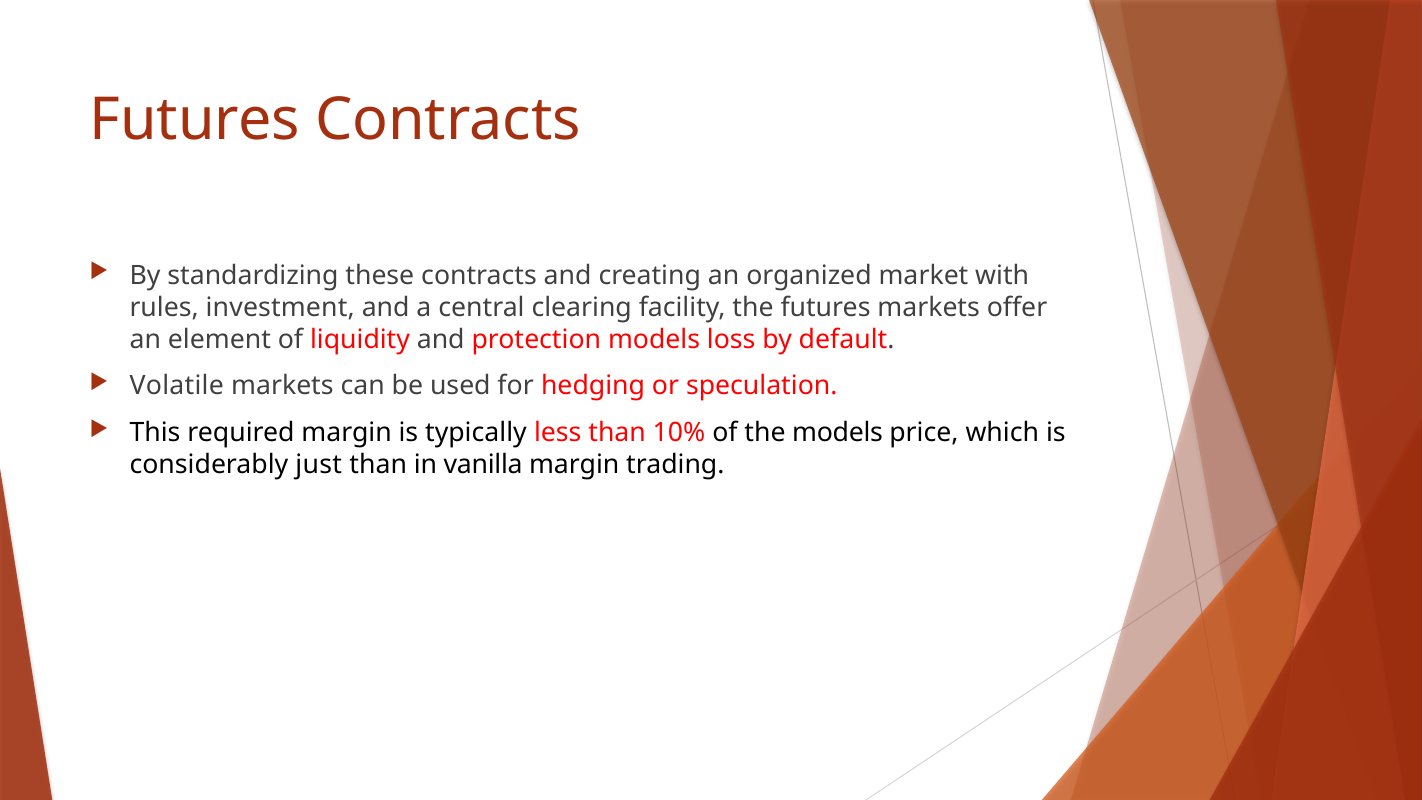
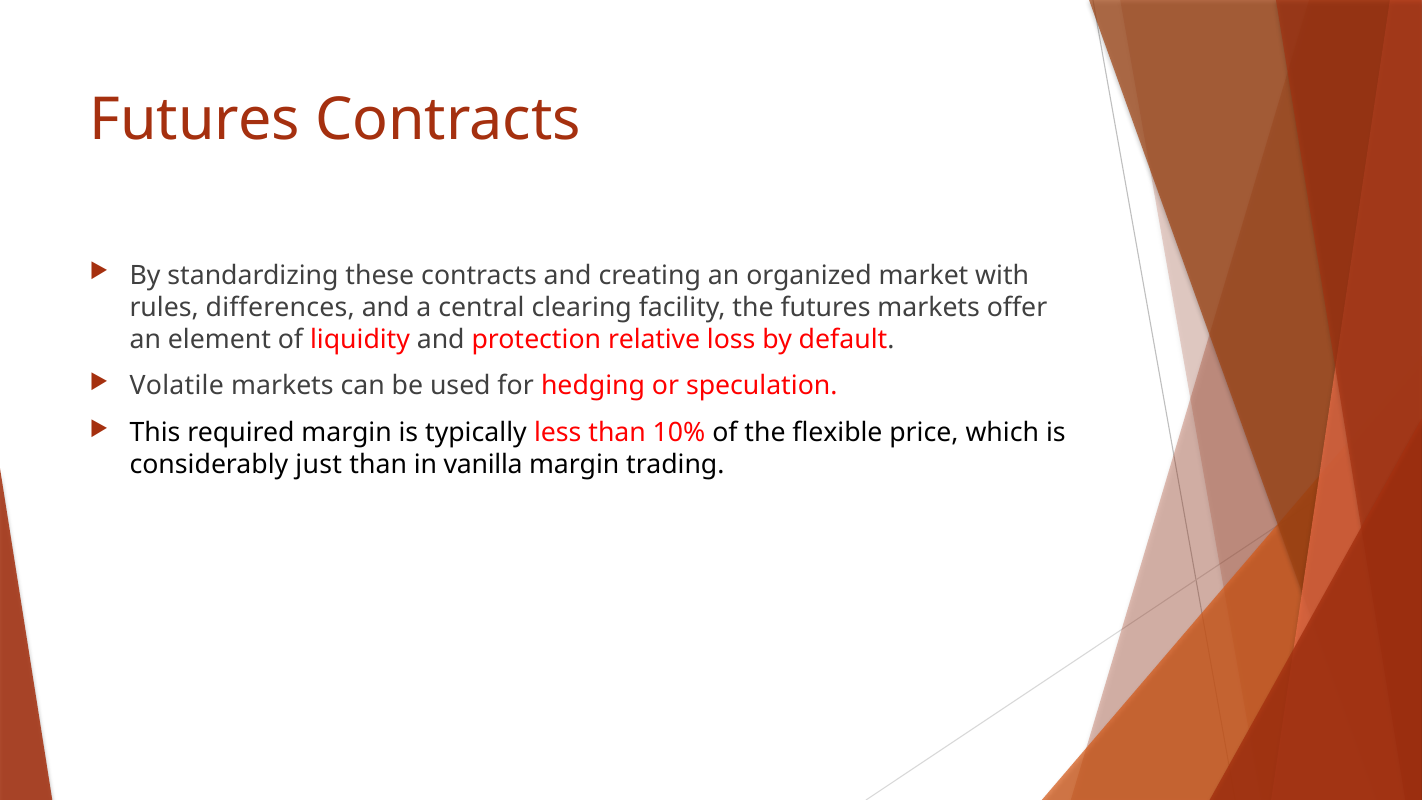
investment: investment -> differences
protection models: models -> relative
the models: models -> flexible
